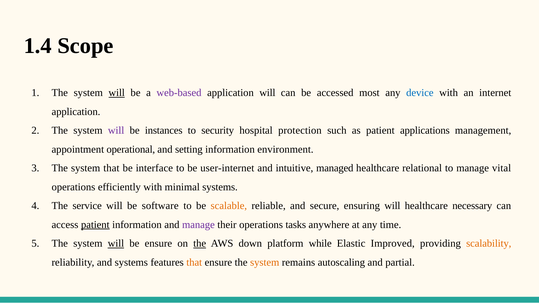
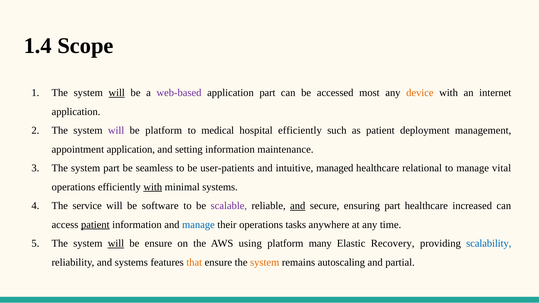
application will: will -> part
device colour: blue -> orange
be instances: instances -> platform
security: security -> medical
hospital protection: protection -> efficiently
applications: applications -> deployment
appointment operational: operational -> application
environment: environment -> maintenance
system that: that -> part
interface: interface -> seamless
user-internet: user-internet -> user-patients
with at (153, 187) underline: none -> present
scalable colour: orange -> purple
and at (298, 206) underline: none -> present
ensuring will: will -> part
necessary: necessary -> increased
manage at (198, 225) colour: purple -> blue
the at (200, 244) underline: present -> none
down: down -> using
while: while -> many
Improved: Improved -> Recovery
scalability colour: orange -> blue
